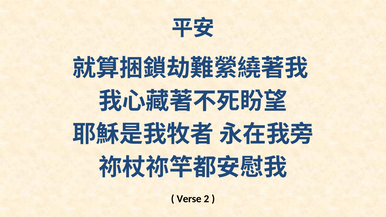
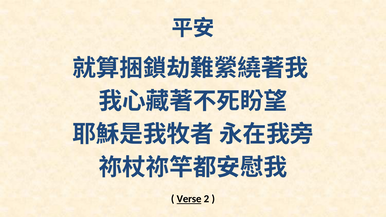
Verse underline: none -> present
